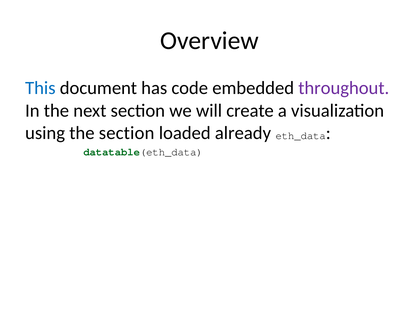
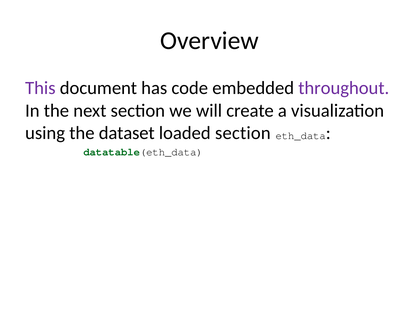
This colour: blue -> purple
the section: section -> dataset
loaded already: already -> section
